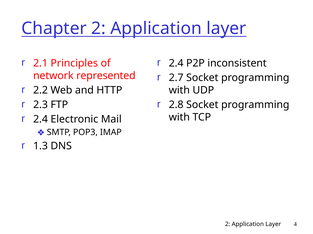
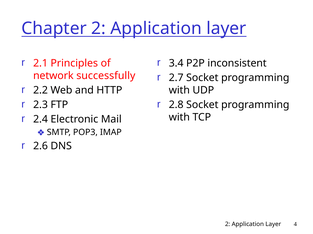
2.4 at (176, 63): 2.4 -> 3.4
represented: represented -> successfully
1.3: 1.3 -> 2.6
